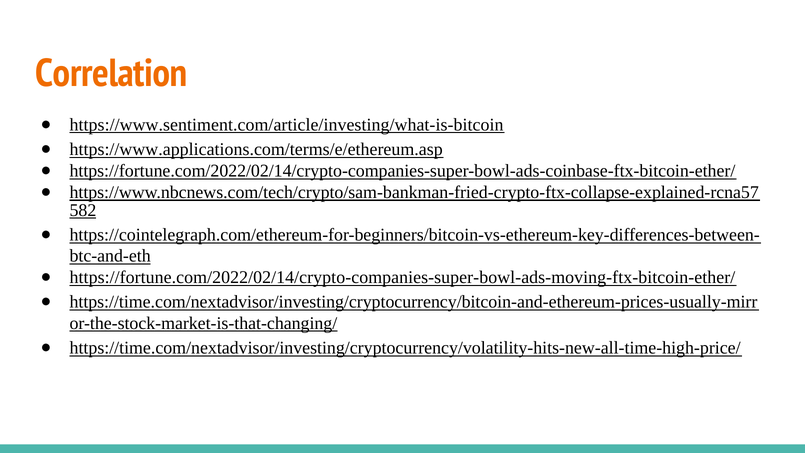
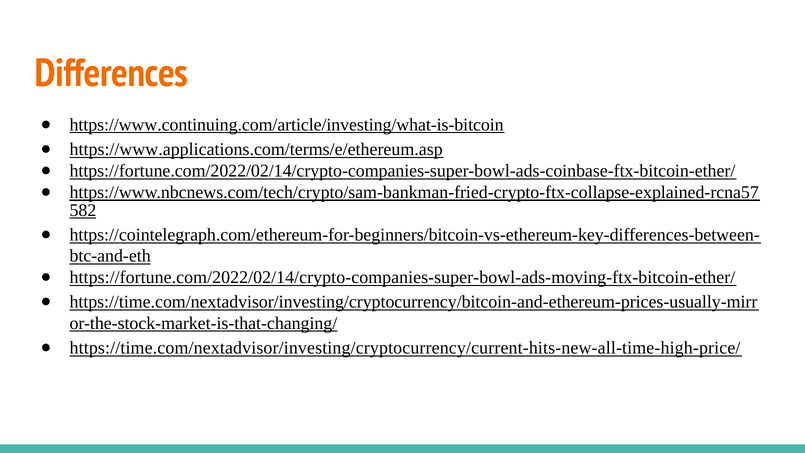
Correlation: Correlation -> Differences
https://www.sentiment.com/article/investing/what-is-bitcoin: https://www.sentiment.com/article/investing/what-is-bitcoin -> https://www.continuing.com/article/investing/what-is-bitcoin
https://time.com/nextadvisor/investing/cryptocurrency/volatility-hits-new-all-time-high-price/: https://time.com/nextadvisor/investing/cryptocurrency/volatility-hits-new-all-time-high-price/ -> https://time.com/nextadvisor/investing/cryptocurrency/current-hits-new-all-time-high-price/
